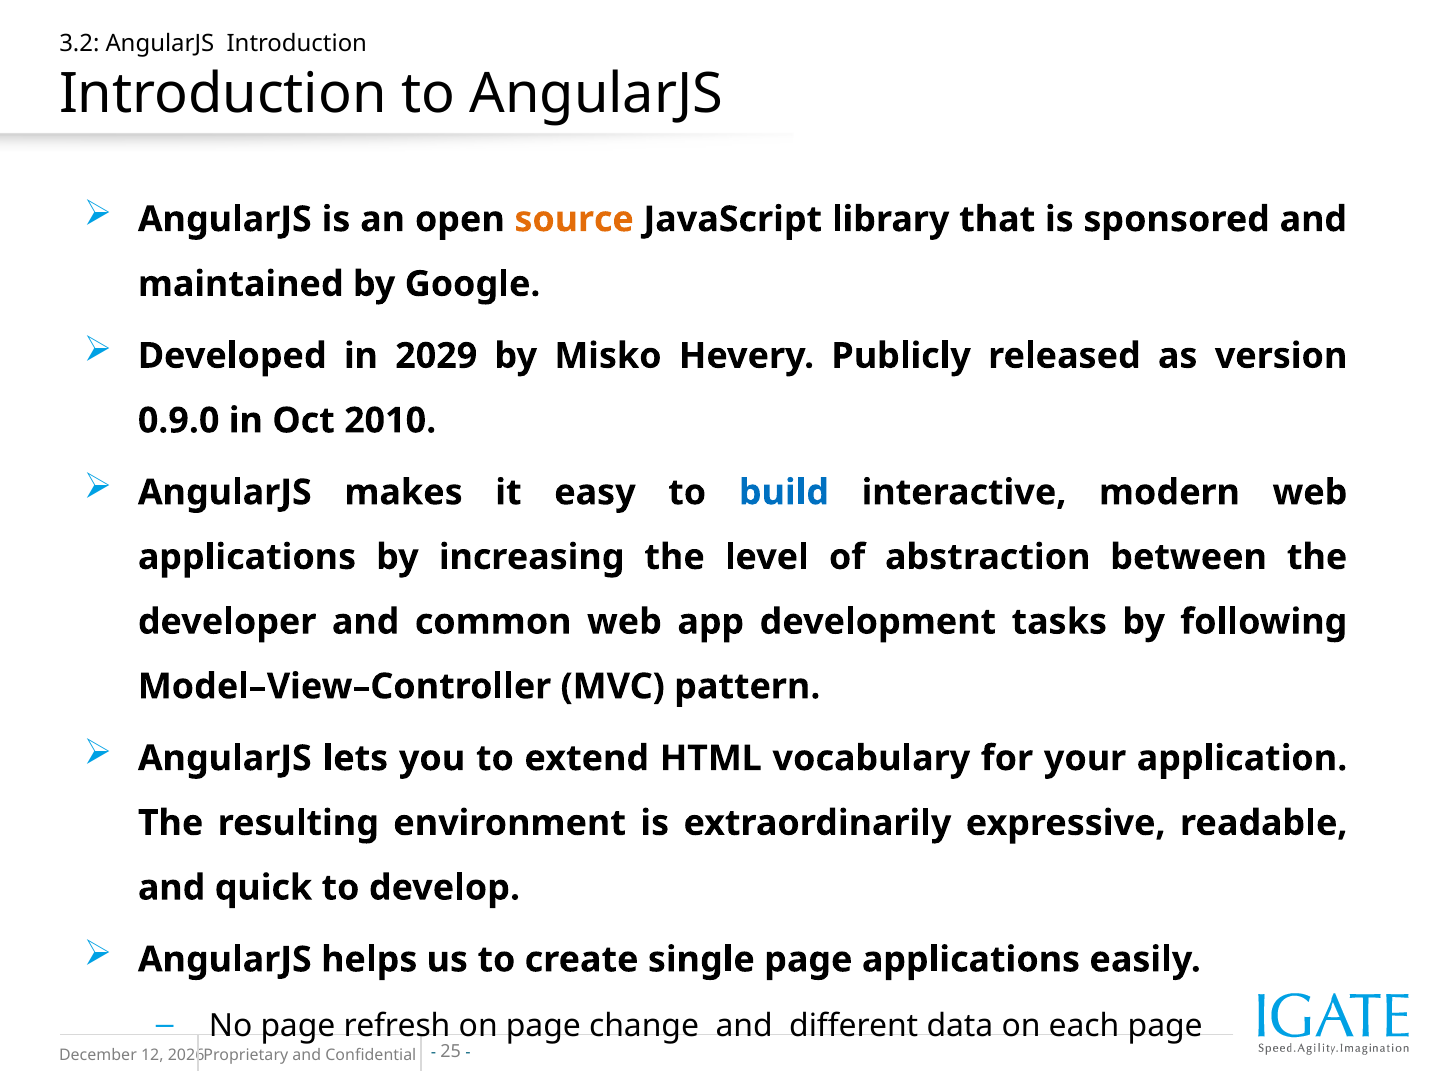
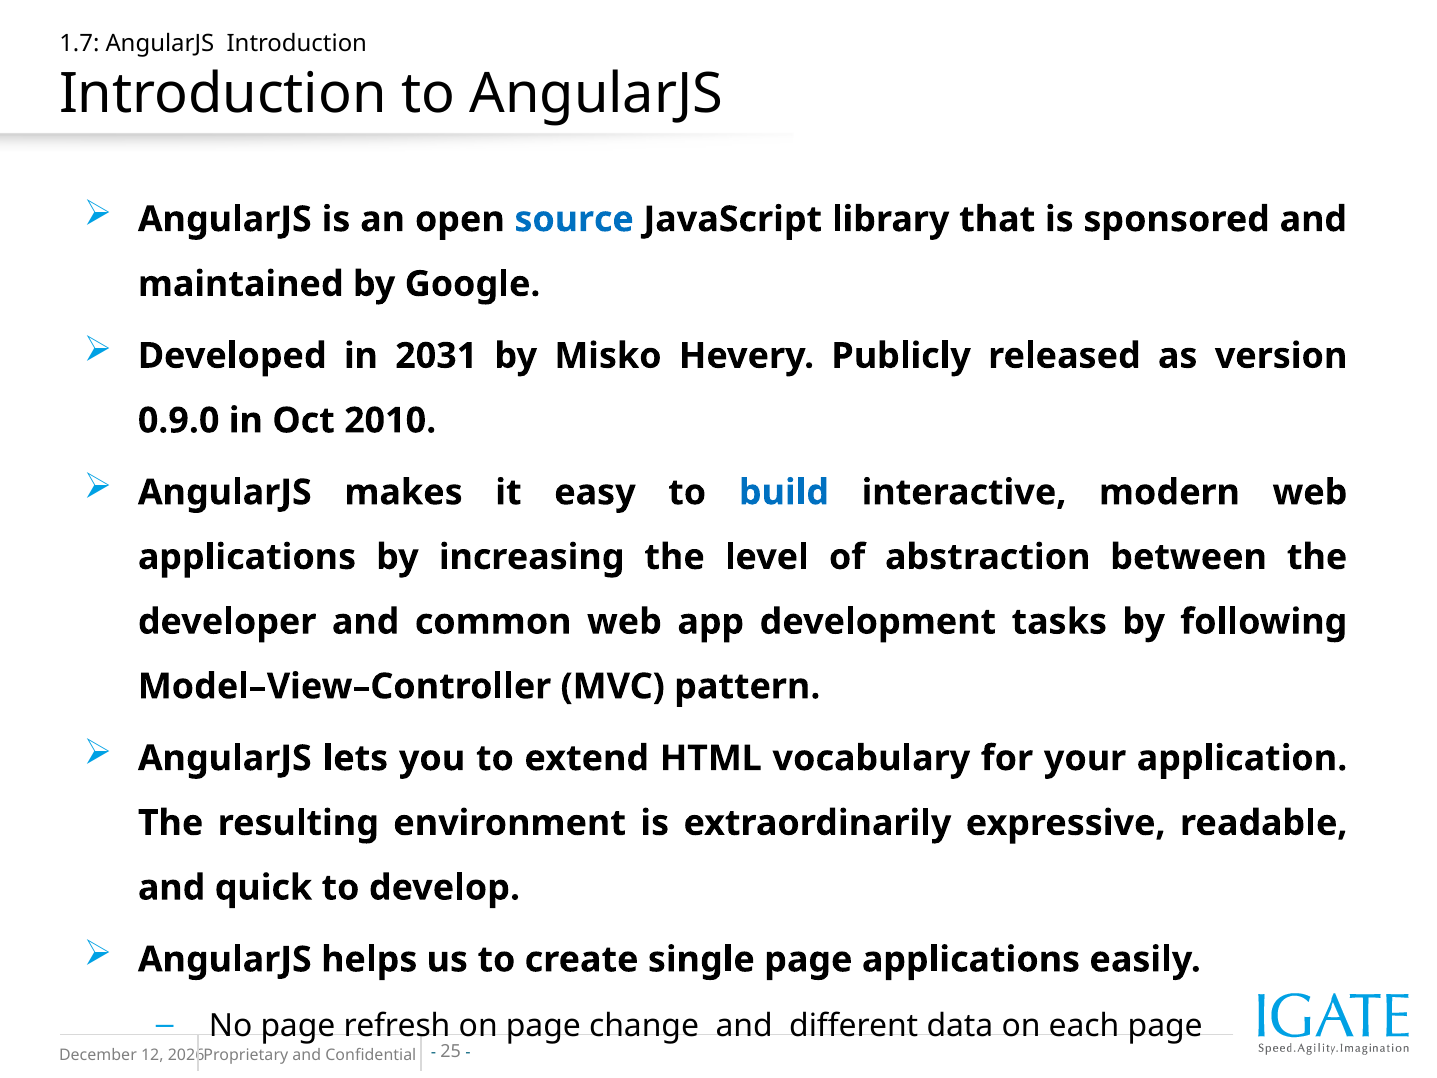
3.2: 3.2 -> 1.7
source colour: orange -> blue
2029: 2029 -> 2031
